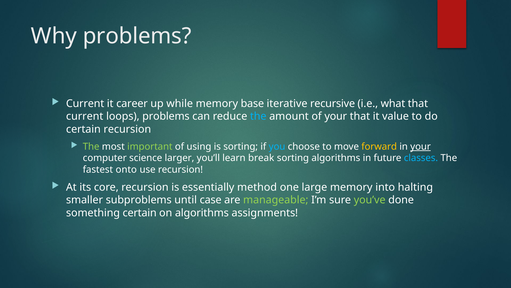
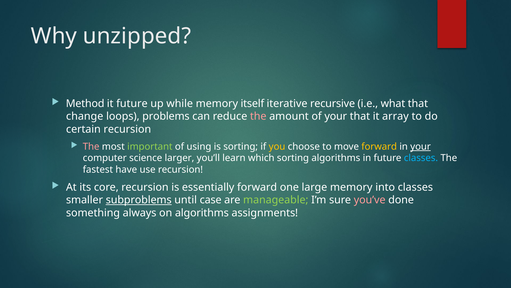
Why problems: problems -> unzipped
Current at (85, 103): Current -> Method
it career: career -> future
base: base -> itself
current at (85, 116): current -> change
the at (258, 116) colour: light blue -> pink
value: value -> array
The at (91, 146) colour: light green -> pink
you colour: light blue -> yellow
break: break -> which
onto: onto -> have
essentially method: method -> forward
into halting: halting -> classes
subproblems underline: none -> present
you’ve colour: light green -> pink
something certain: certain -> always
